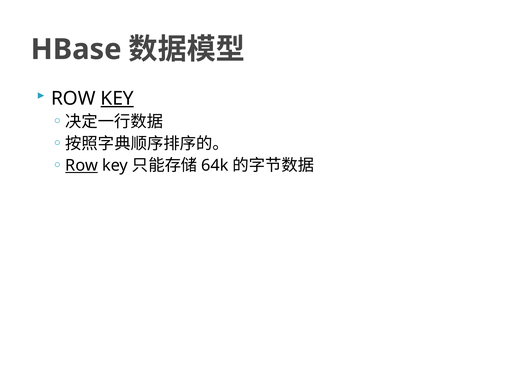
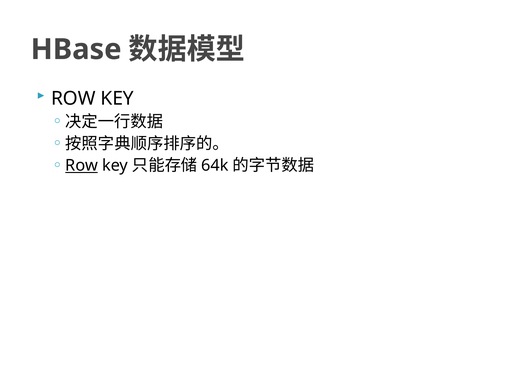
KEY at (117, 98) underline: present -> none
